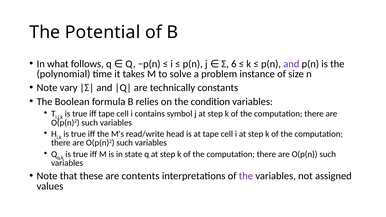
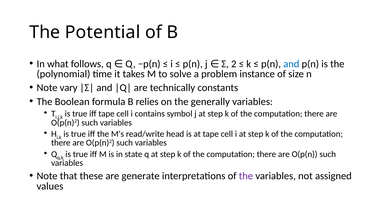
6: 6 -> 2
and at (291, 64) colour: purple -> blue
condition: condition -> generally
contents: contents -> generate
